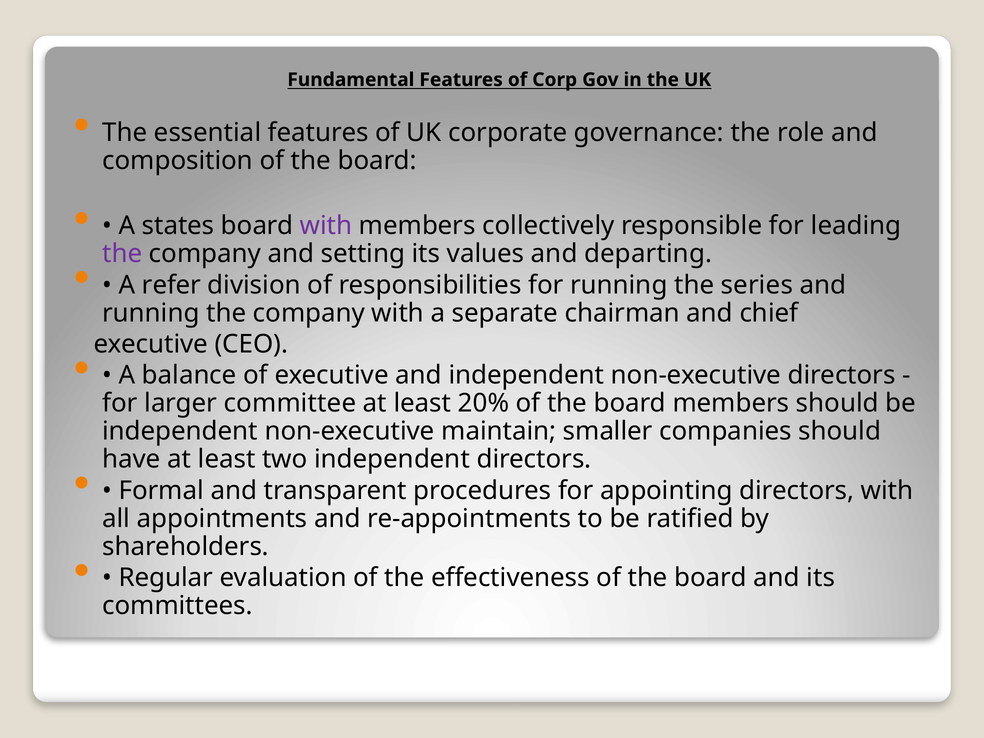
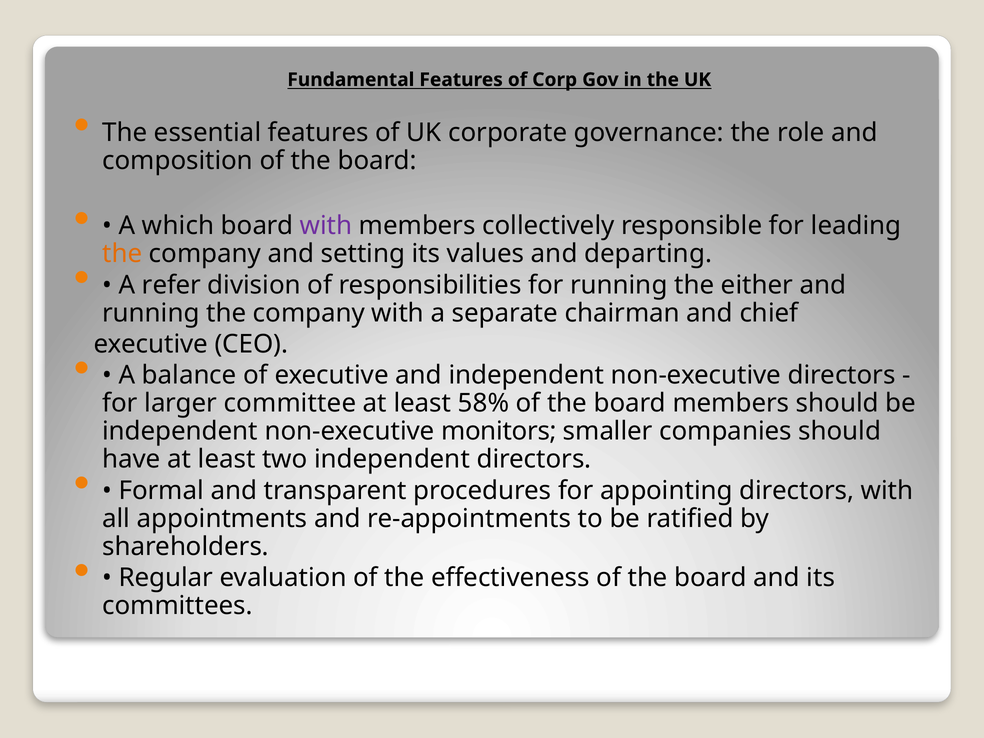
states: states -> which
the at (122, 254) colour: purple -> orange
series: series -> either
20%: 20% -> 58%
maintain: maintain -> monitors
